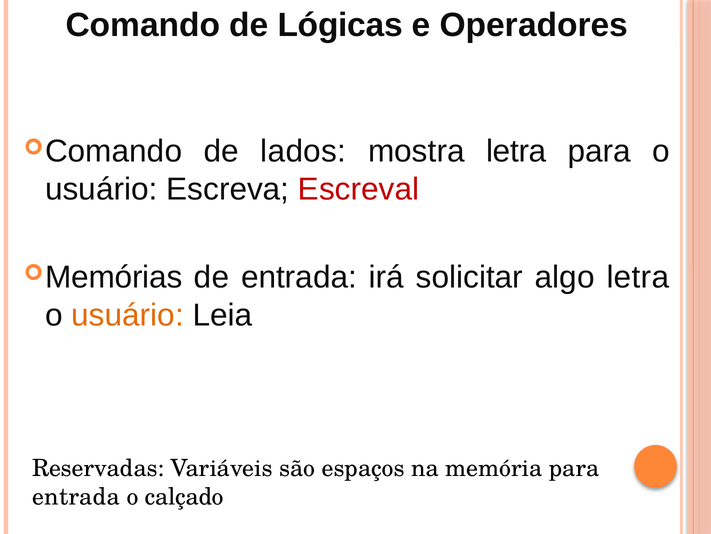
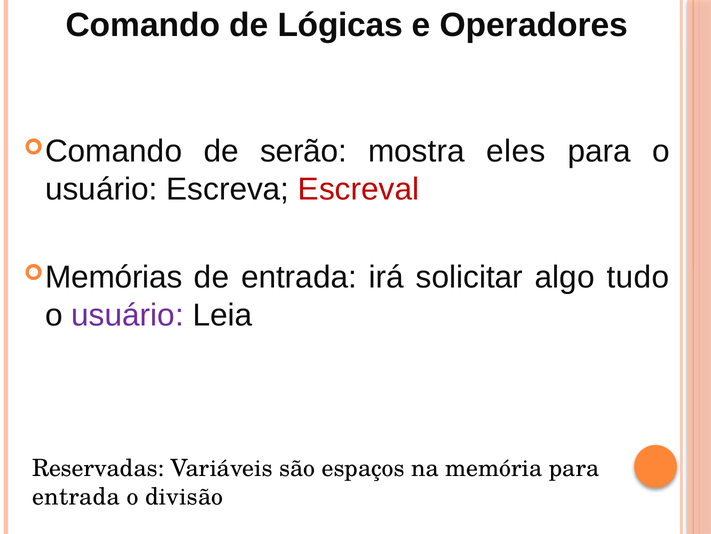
lados: lados -> serão
mostra letra: letra -> eles
algo letra: letra -> tudo
usuário at (128, 315) colour: orange -> purple
calçado: calçado -> divisão
